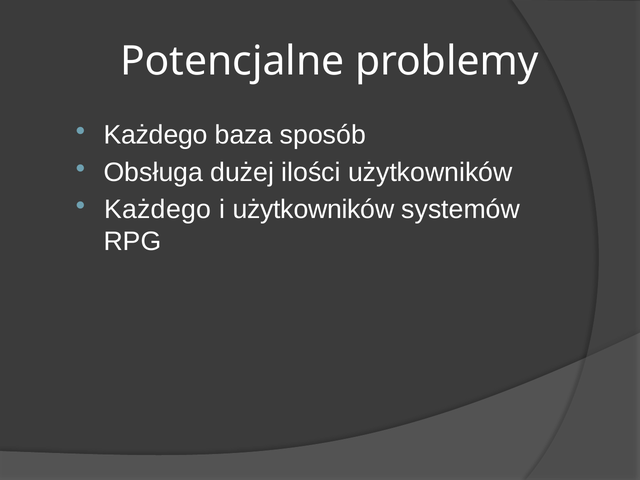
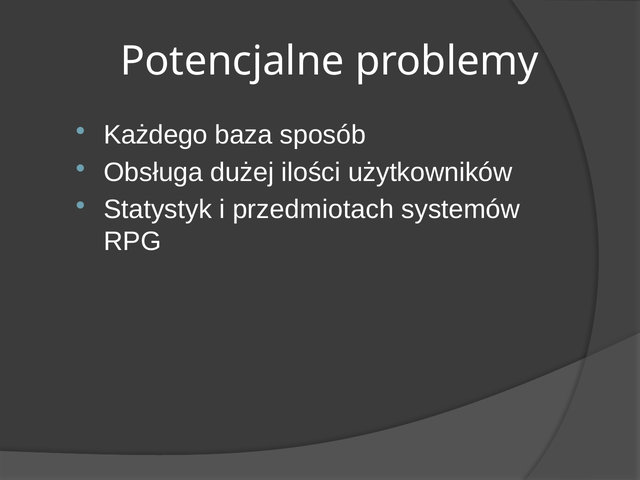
Każdego at (158, 210): Każdego -> Statystyk
i użytkowników: użytkowników -> przedmiotach
